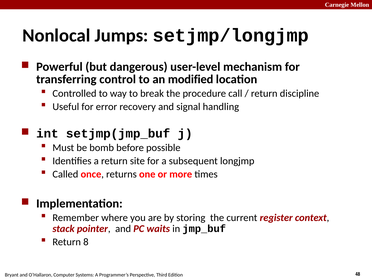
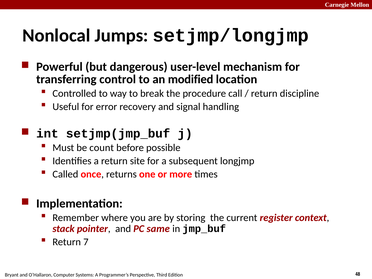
bomb: bomb -> count
waits: waits -> same
8: 8 -> 7
